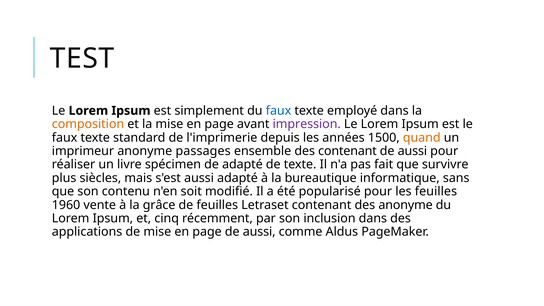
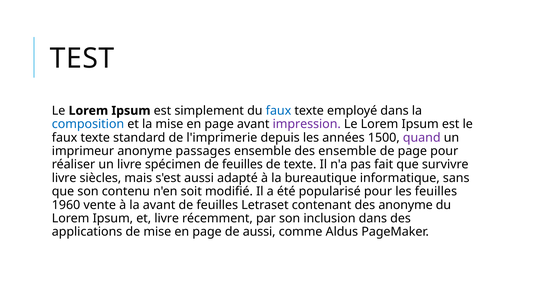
composition colour: orange -> blue
quand colour: orange -> purple
des contenant: contenant -> ensemble
aussi at (412, 151): aussi -> page
spécimen de adapté: adapté -> feuilles
plus at (64, 178): plus -> livre
la grâce: grâce -> avant
et cinq: cinq -> livre
